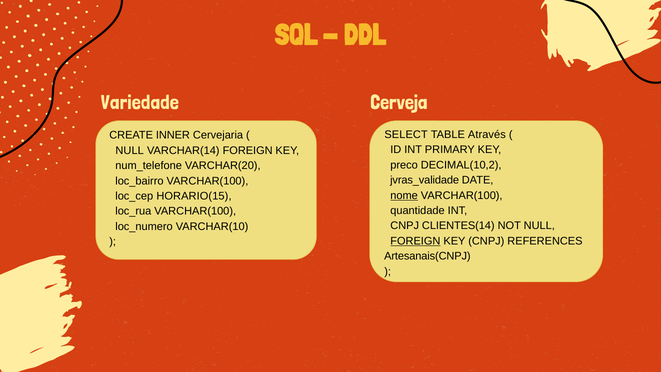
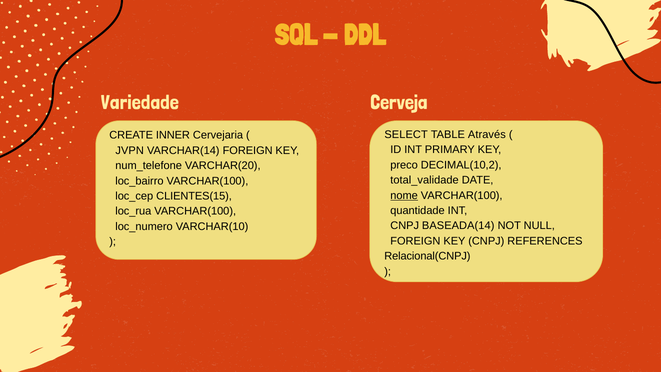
NULL at (130, 150): NULL -> JVPN
jvras_validade: jvras_validade -> total_validade
HORARIO(15: HORARIO(15 -> CLIENTES(15
CLIENTES(14: CLIENTES(14 -> BASEADA(14
FOREIGN at (415, 241) underline: present -> none
Artesanais(CNPJ: Artesanais(CNPJ -> Relacional(CNPJ
